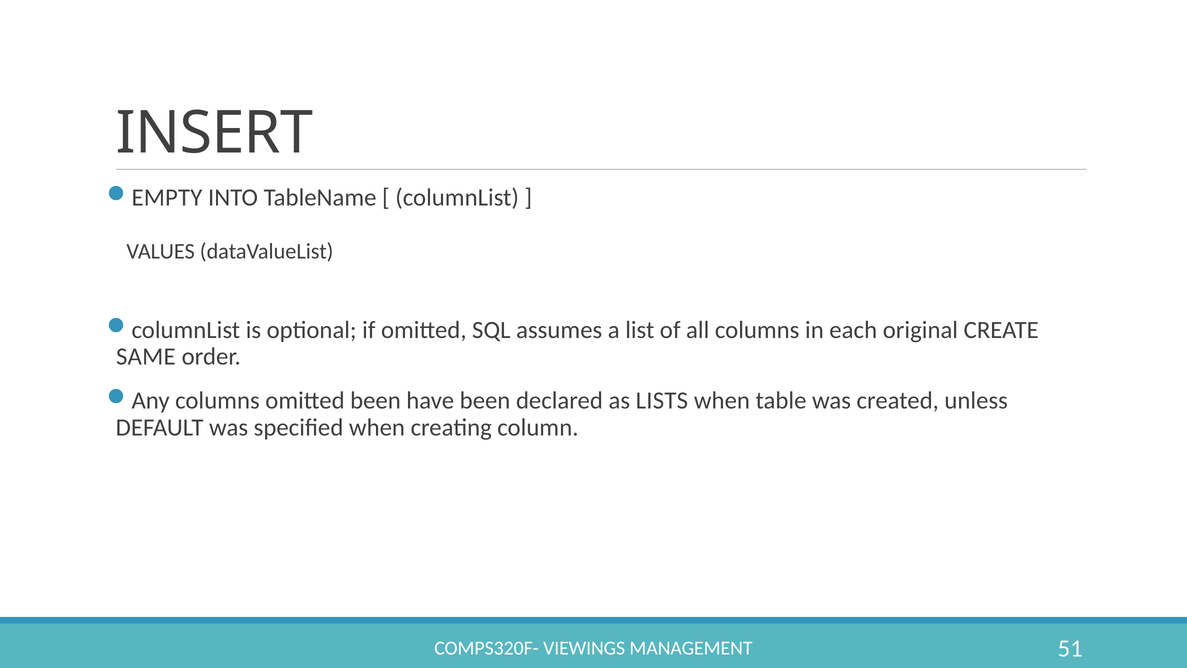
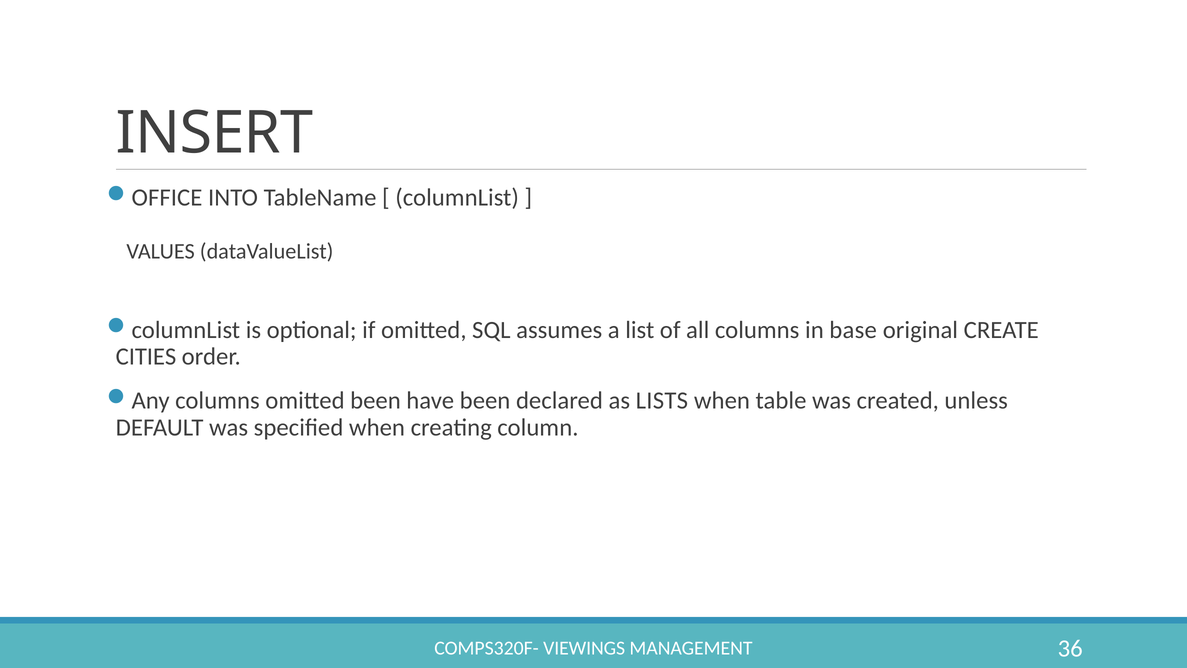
EMPTY: EMPTY -> OFFICE
each: each -> base
SAME: SAME -> CITIES
51: 51 -> 36
